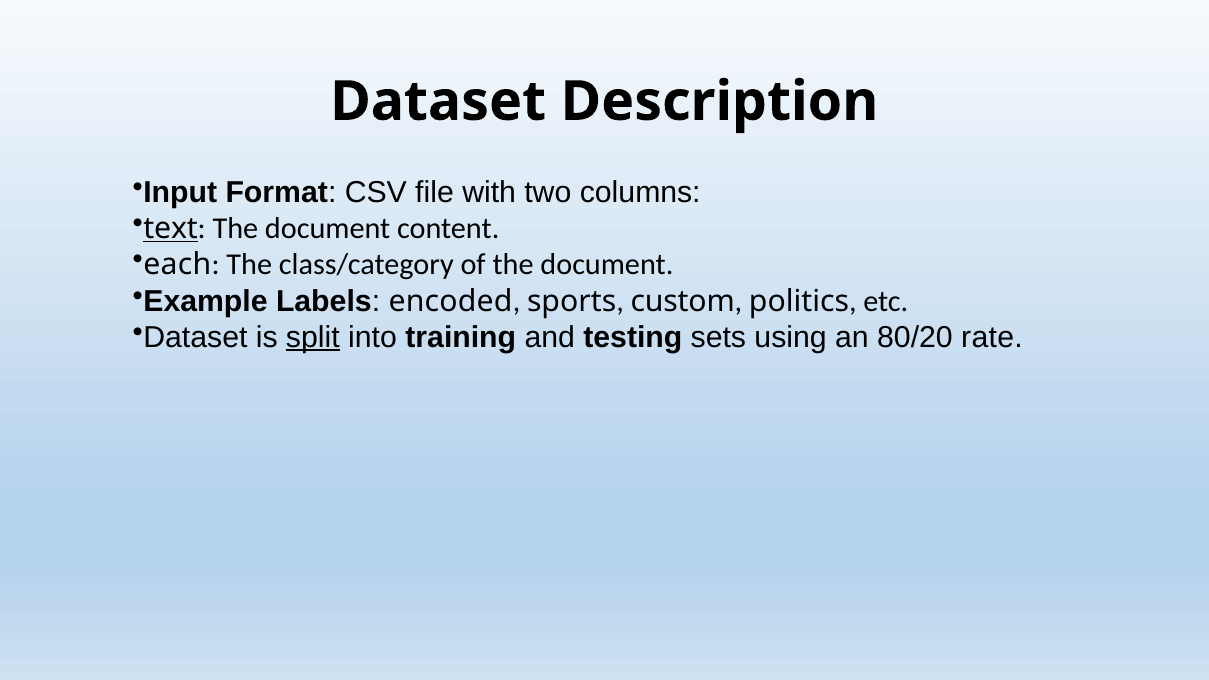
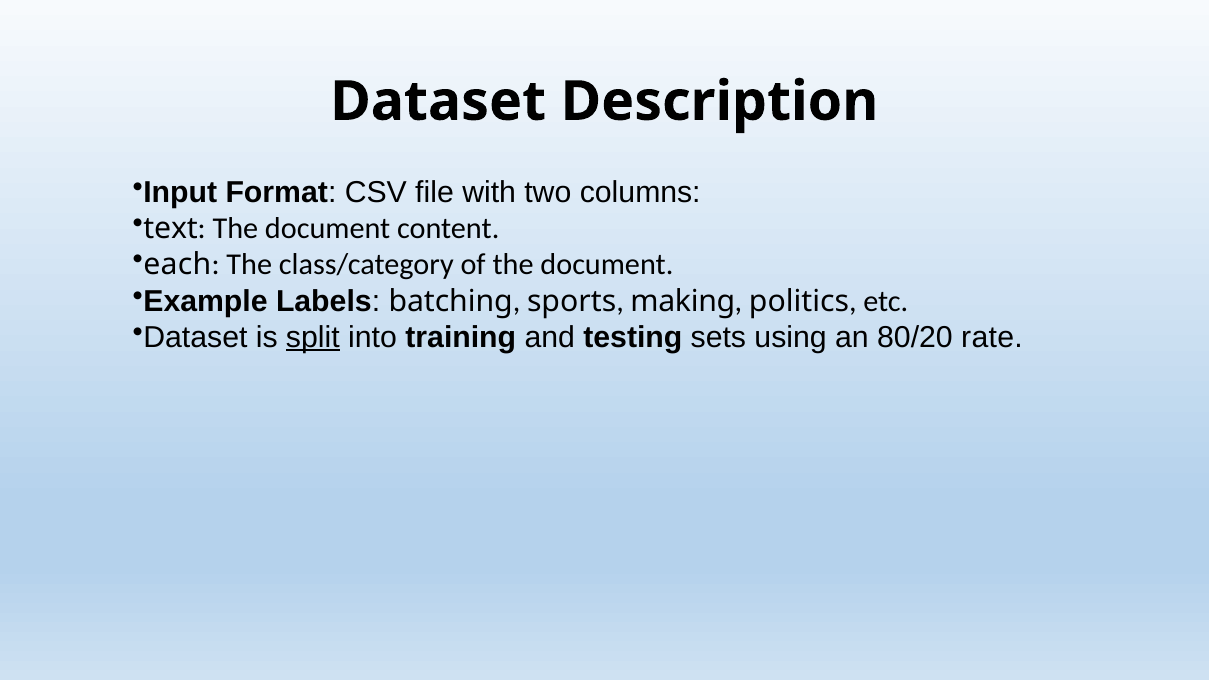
text underline: present -> none
encoded: encoded -> batching
custom: custom -> making
